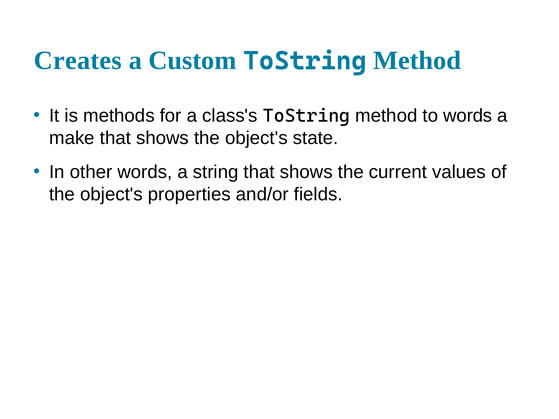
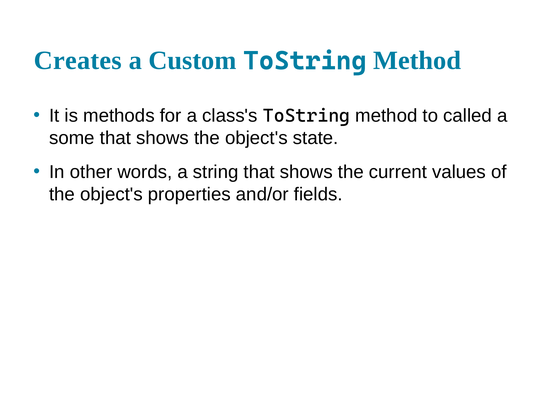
to words: words -> called
make: make -> some
